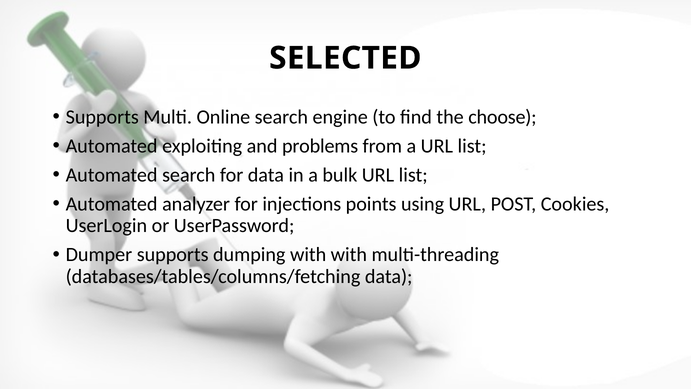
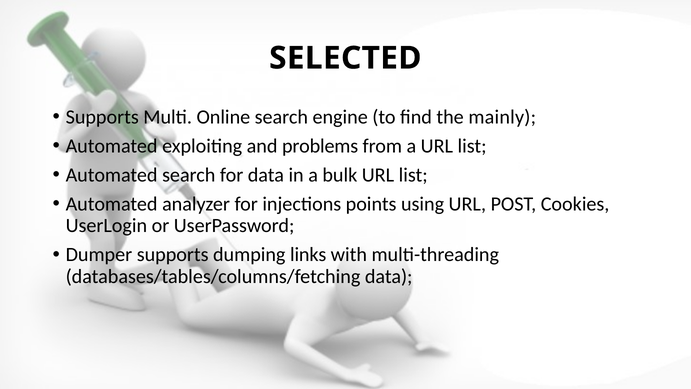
choose: choose -> mainly
dumping with: with -> links
